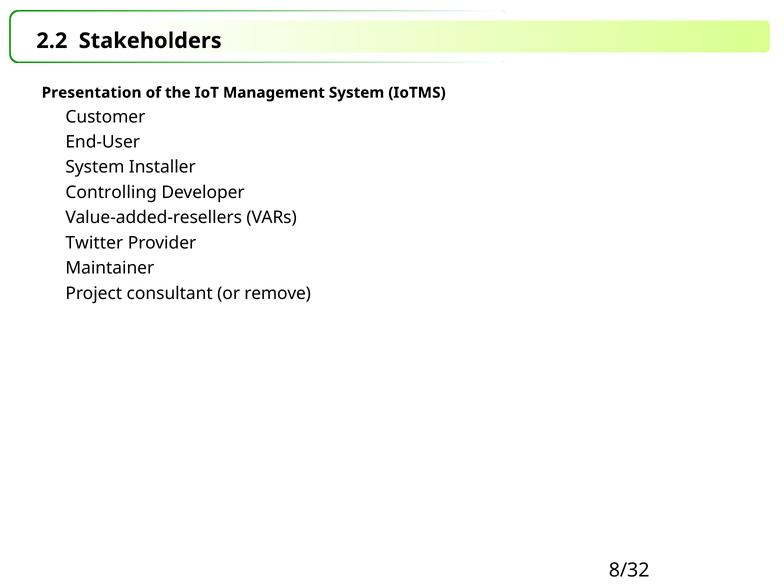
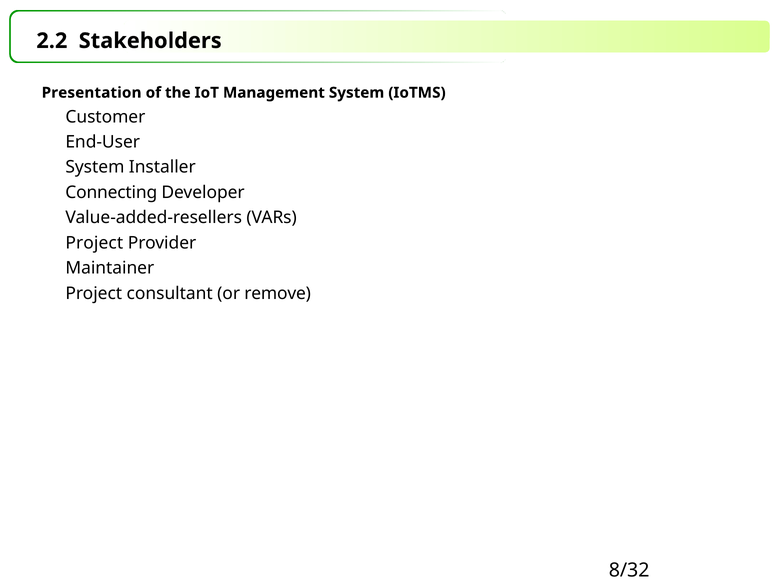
Controlling: Controlling -> Connecting
Twitter at (94, 243): Twitter -> Project
